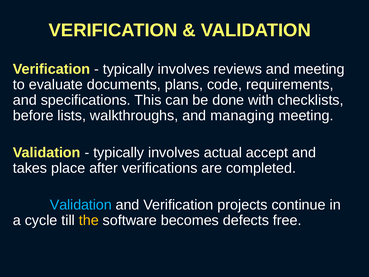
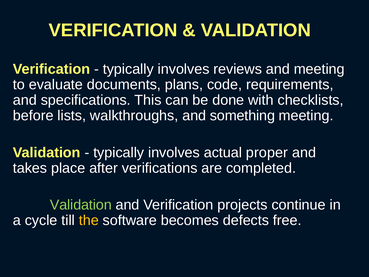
managing: managing -> something
accept: accept -> proper
Validation at (81, 205) colour: light blue -> light green
